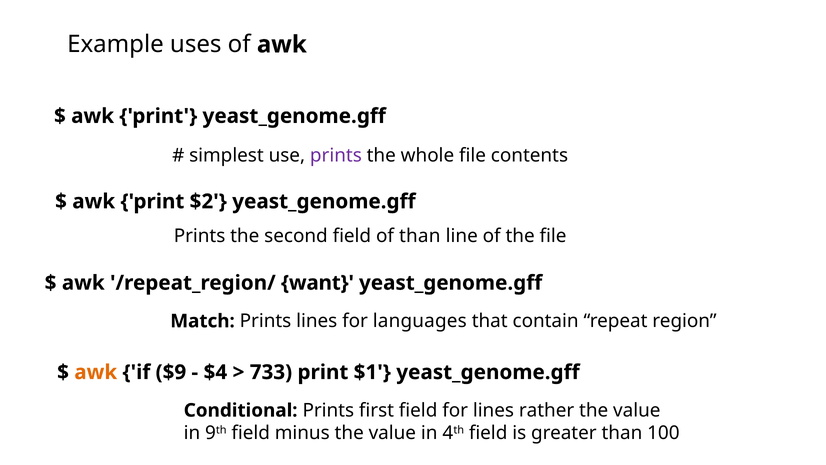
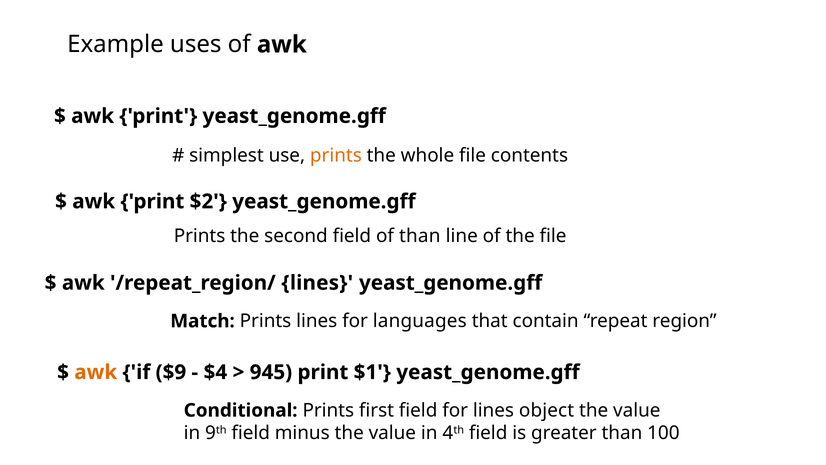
prints at (336, 156) colour: purple -> orange
/repeat_region/ want: want -> lines
733: 733 -> 945
rather: rather -> object
